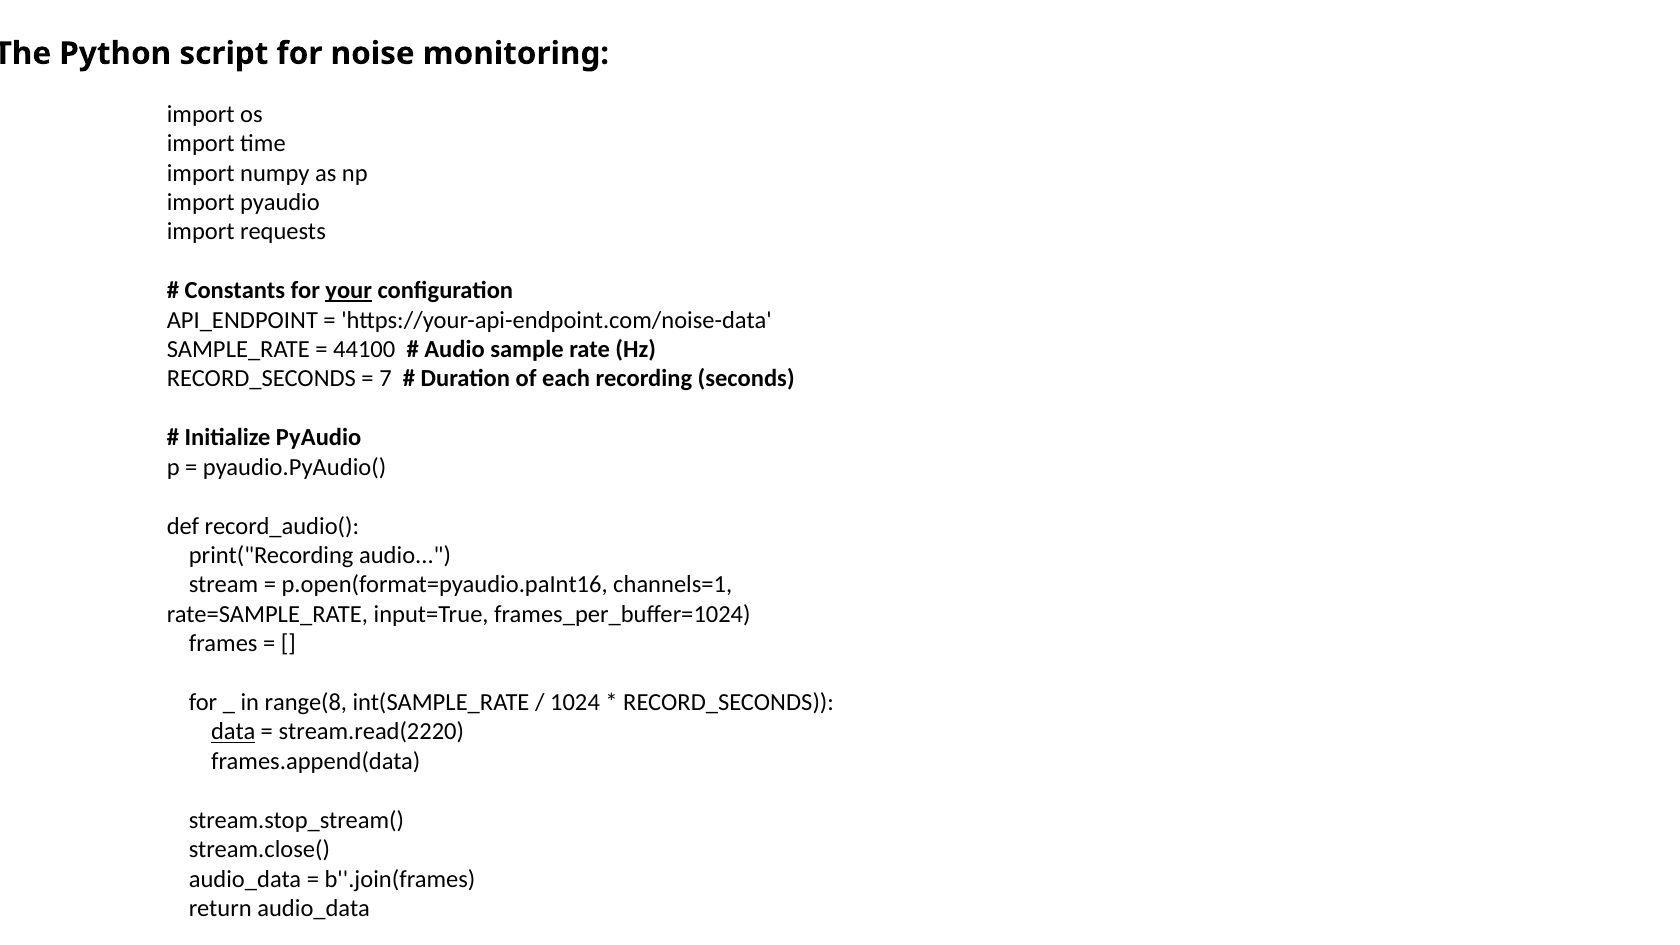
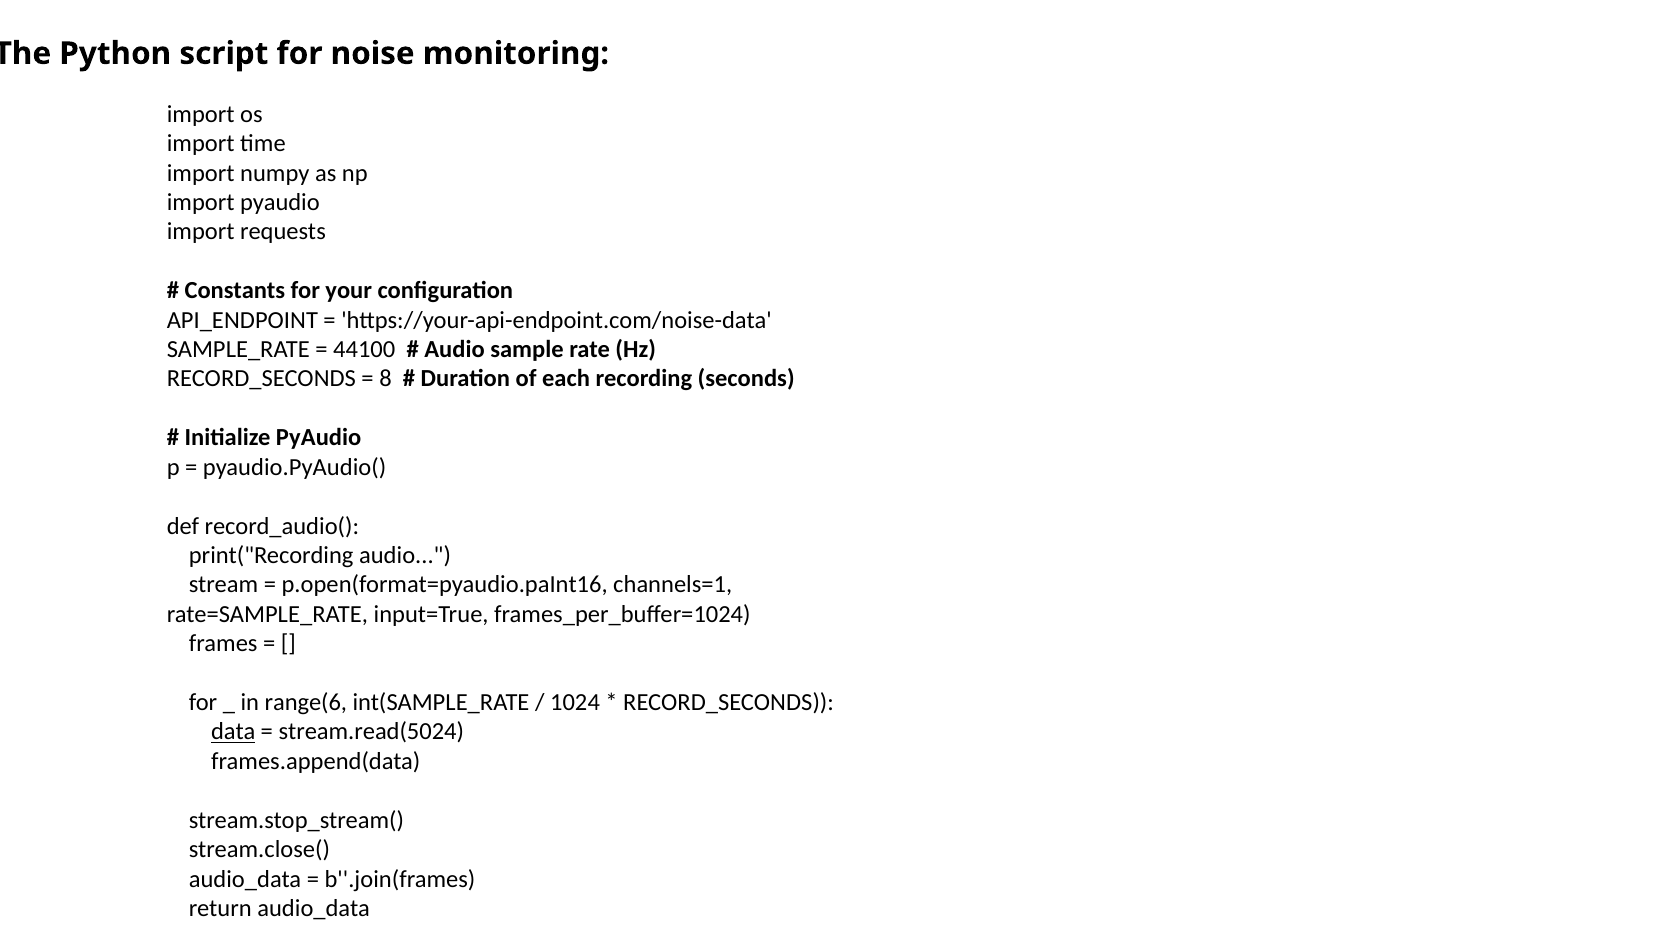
your underline: present -> none
7: 7 -> 8
range(8: range(8 -> range(6
stream.read(2220: stream.read(2220 -> stream.read(5024
